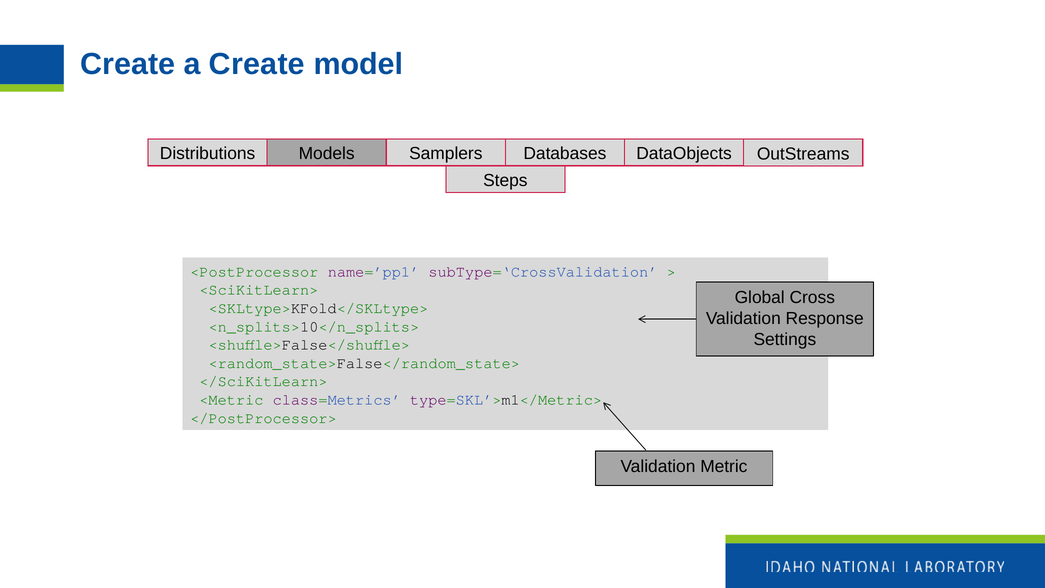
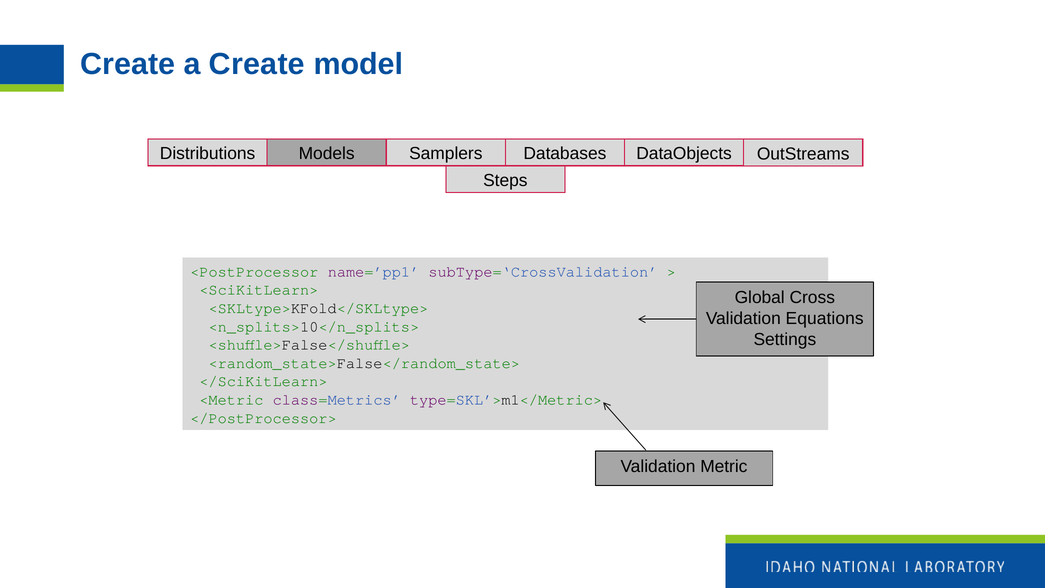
Response: Response -> Equations
